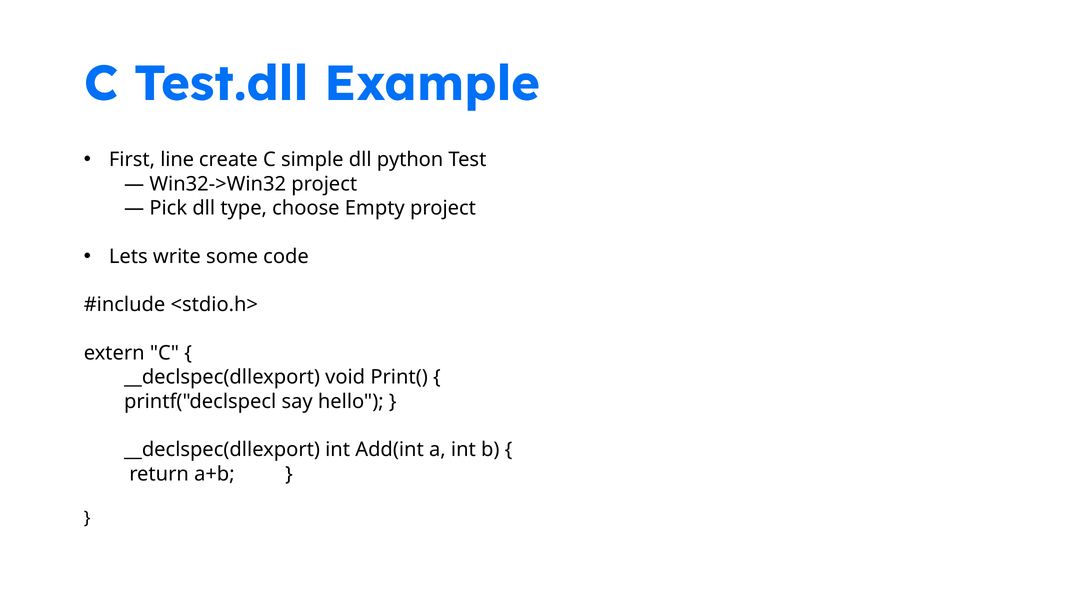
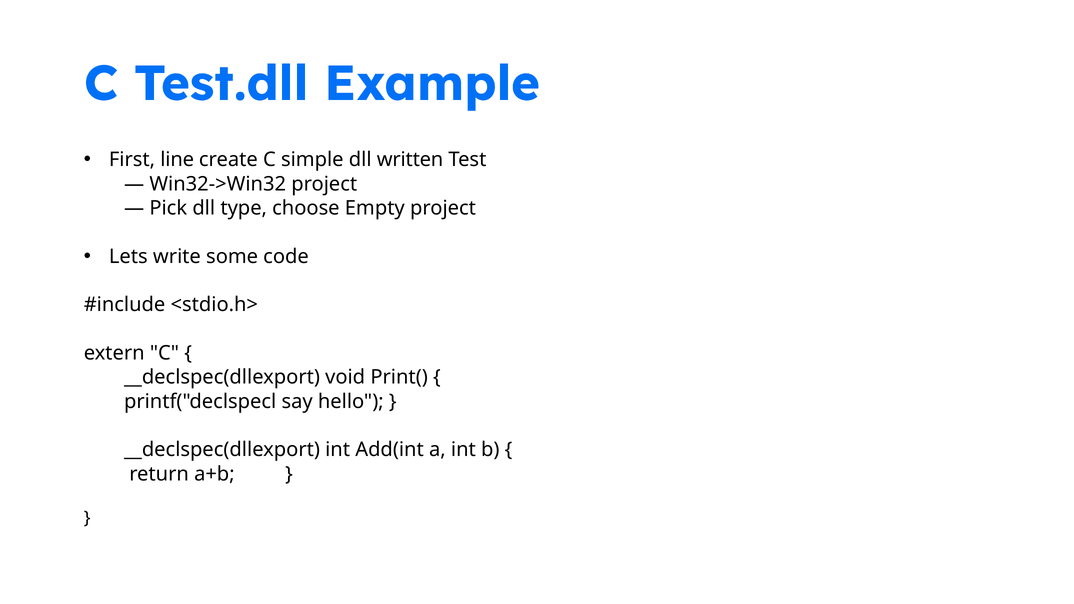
python: python -> written
